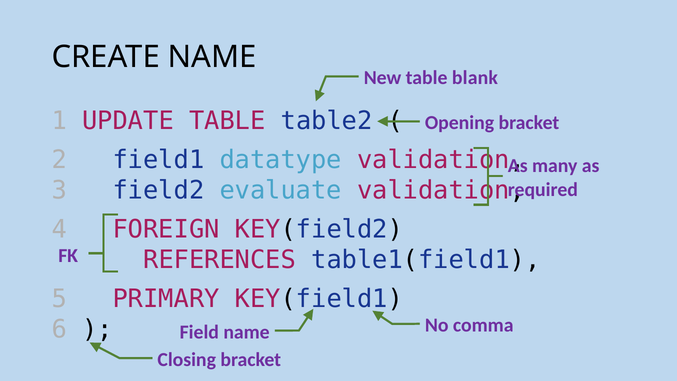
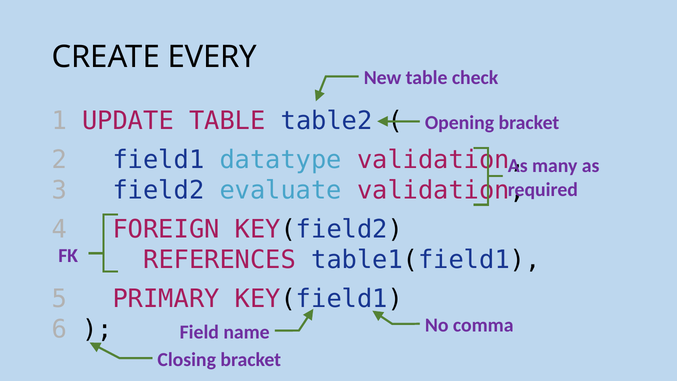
CREATE NAME: NAME -> EVERY
blank: blank -> check
